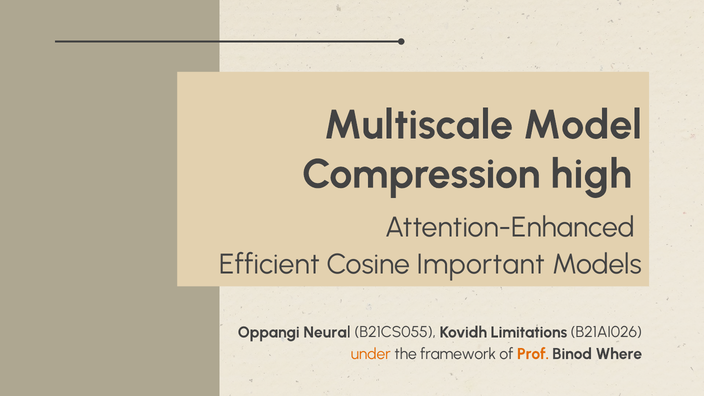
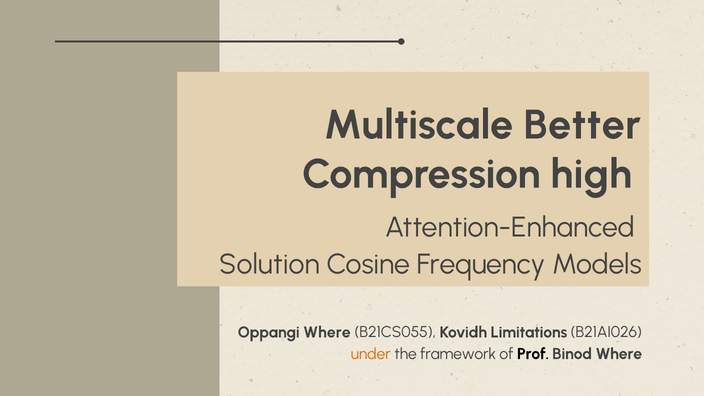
Model: Model -> Better
Efficient: Efficient -> Solution
Important: Important -> Frequency
Oppangi Neural: Neural -> Where
Prof colour: orange -> black
